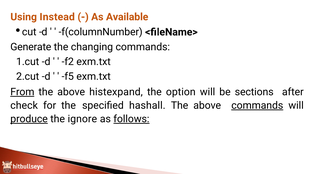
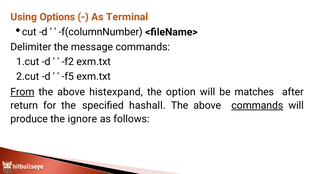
Instead: Instead -> Options
Available: Available -> Terminal
Generate: Generate -> Delimiter
changing: changing -> message
sections: sections -> matches
check: check -> return
produce underline: present -> none
follows underline: present -> none
